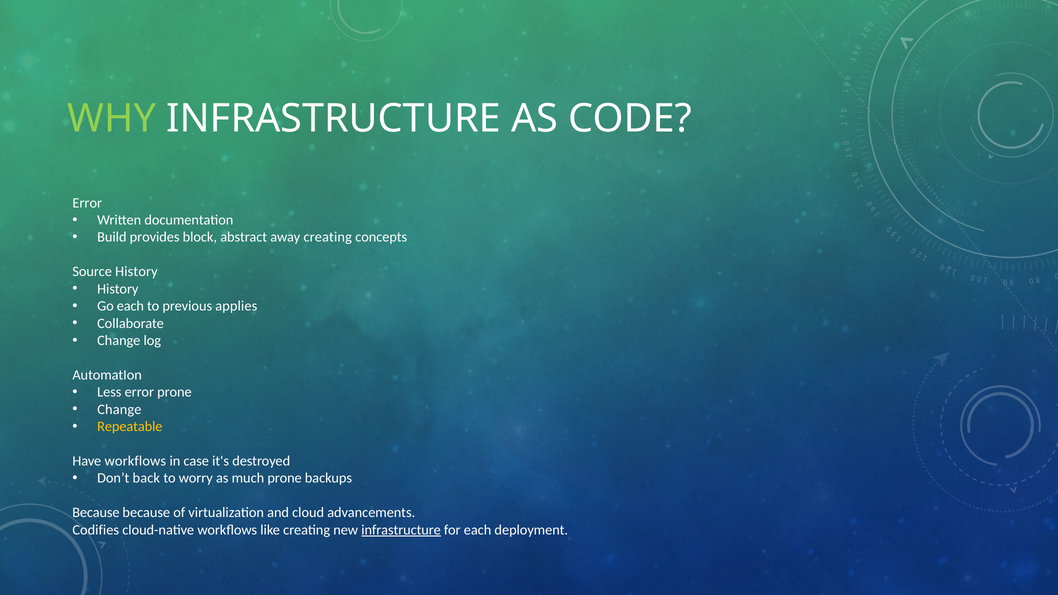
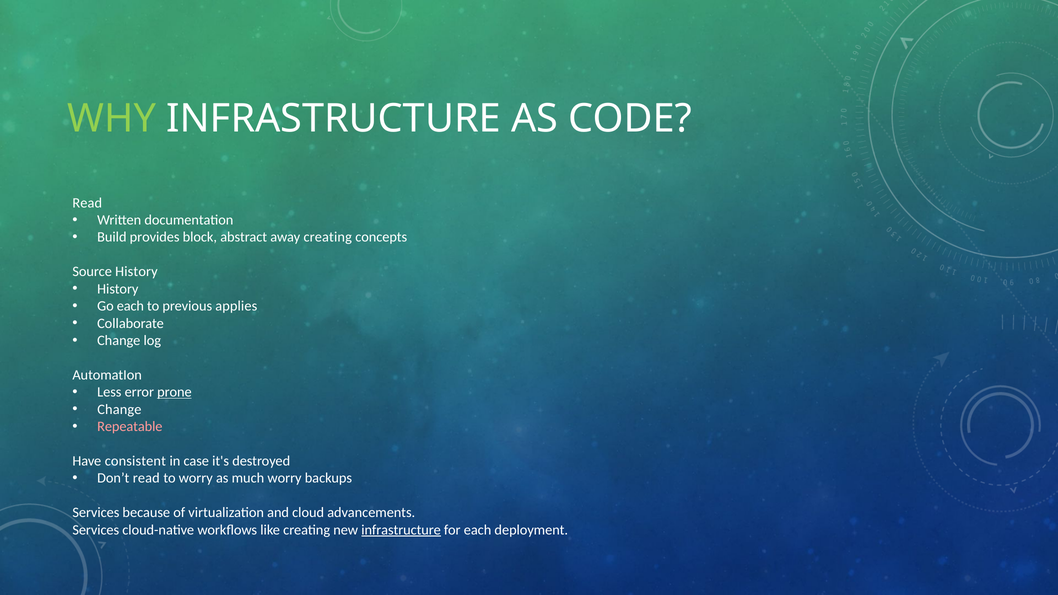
Error at (87, 203): Error -> Read
prone at (174, 392) underline: none -> present
Repeatable colour: yellow -> pink
Have workflows: workflows -> consistent
Don’t back: back -> read
much prone: prone -> worry
Because at (96, 513): Because -> Services
Codifies at (96, 530): Codifies -> Services
